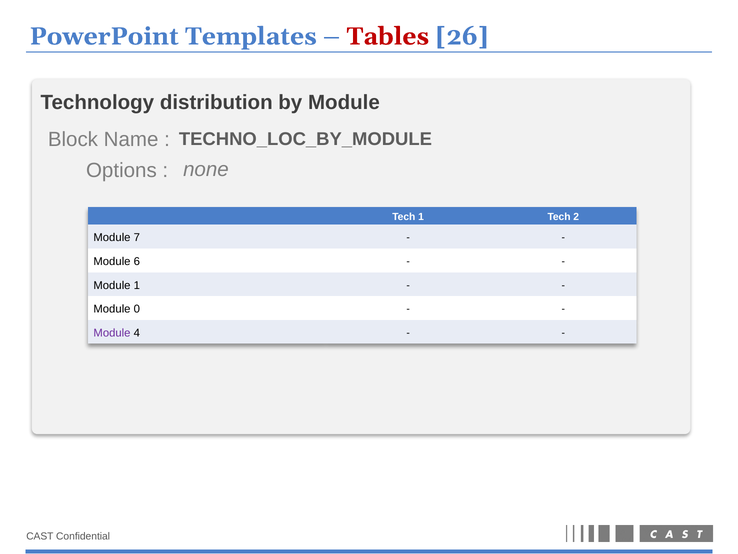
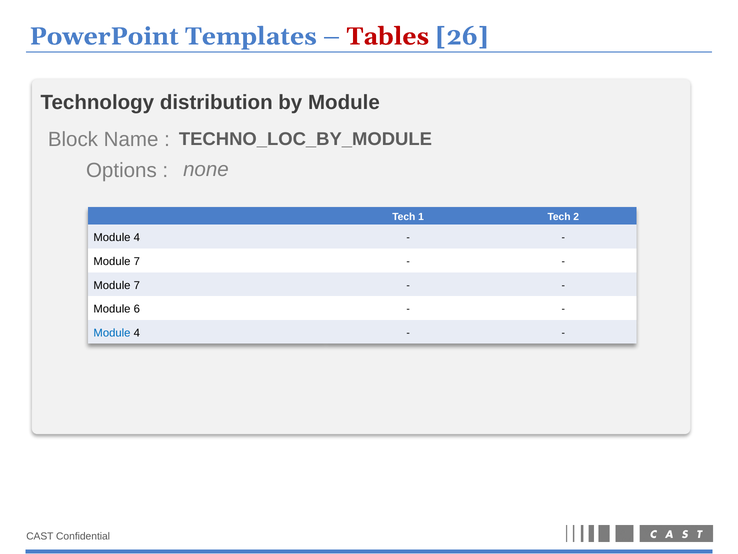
7 at (137, 237): 7 -> 4
6 at (137, 261): 6 -> 7
1 at (137, 285): 1 -> 7
0: 0 -> 6
Module at (112, 333) colour: purple -> blue
